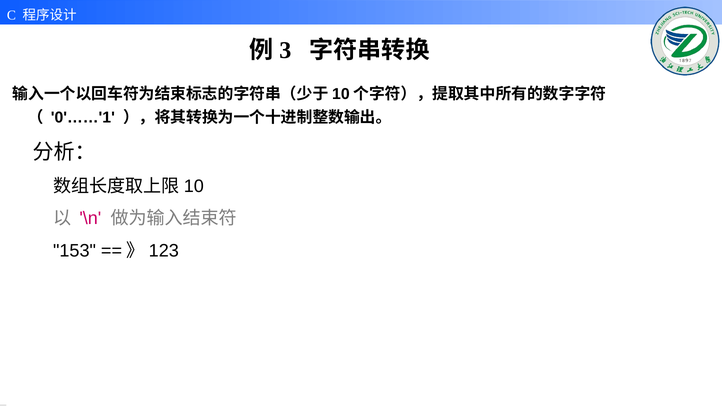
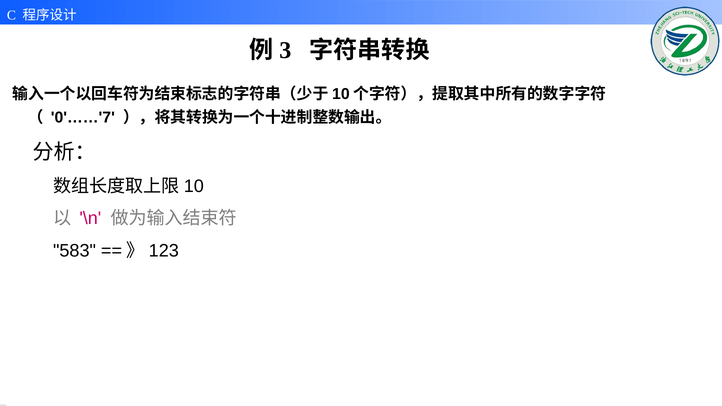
0'……'1: 0'……'1 -> 0'……'7
153: 153 -> 583
